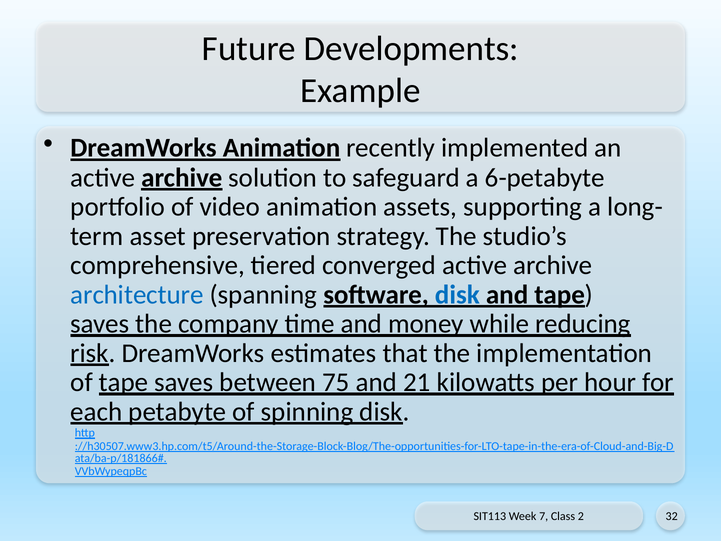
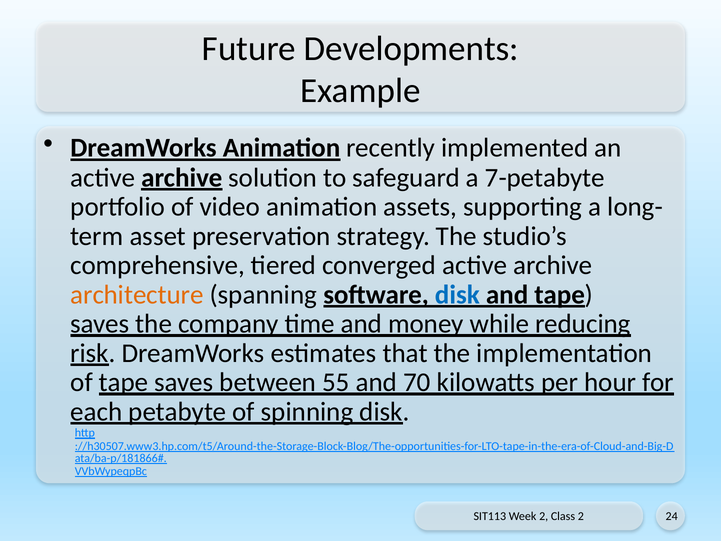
6-petabyte: 6-petabyte -> 7-petabyte
architecture colour: blue -> orange
75: 75 -> 55
21: 21 -> 70
Week 7: 7 -> 2
32: 32 -> 24
